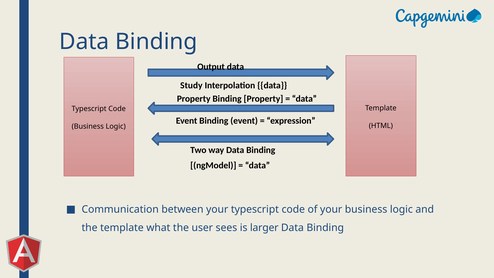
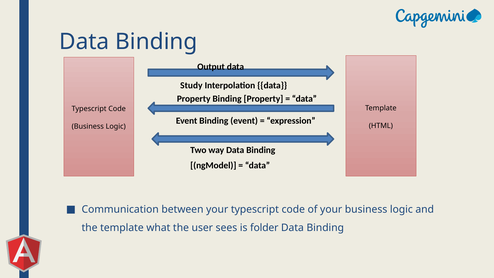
larger: larger -> folder
